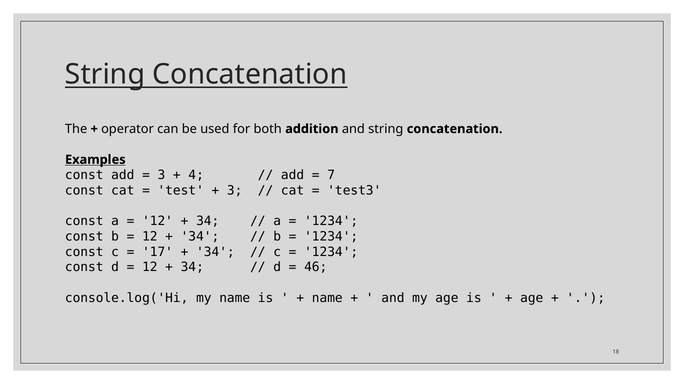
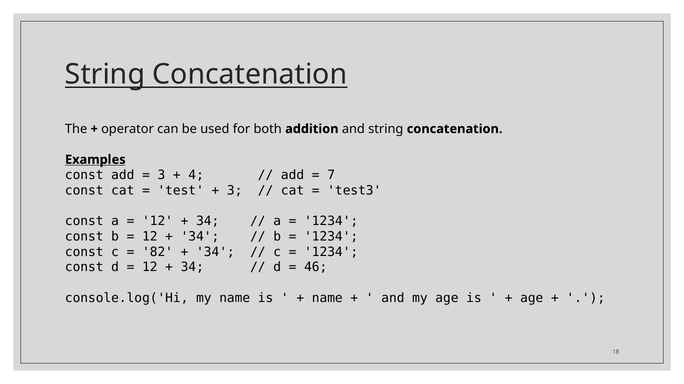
17: 17 -> 82
